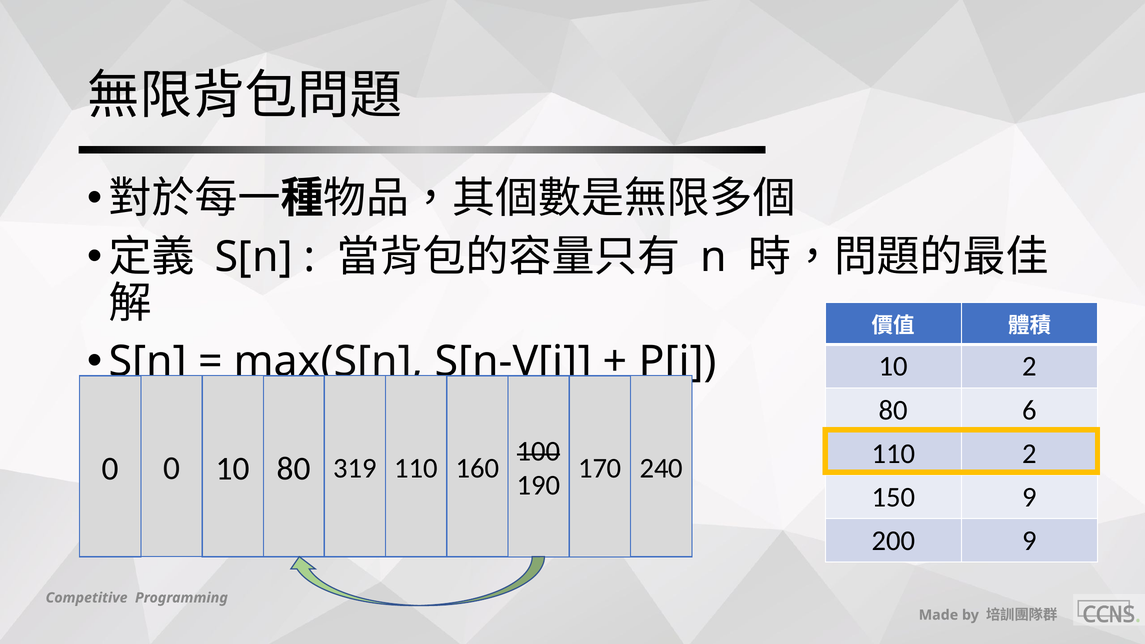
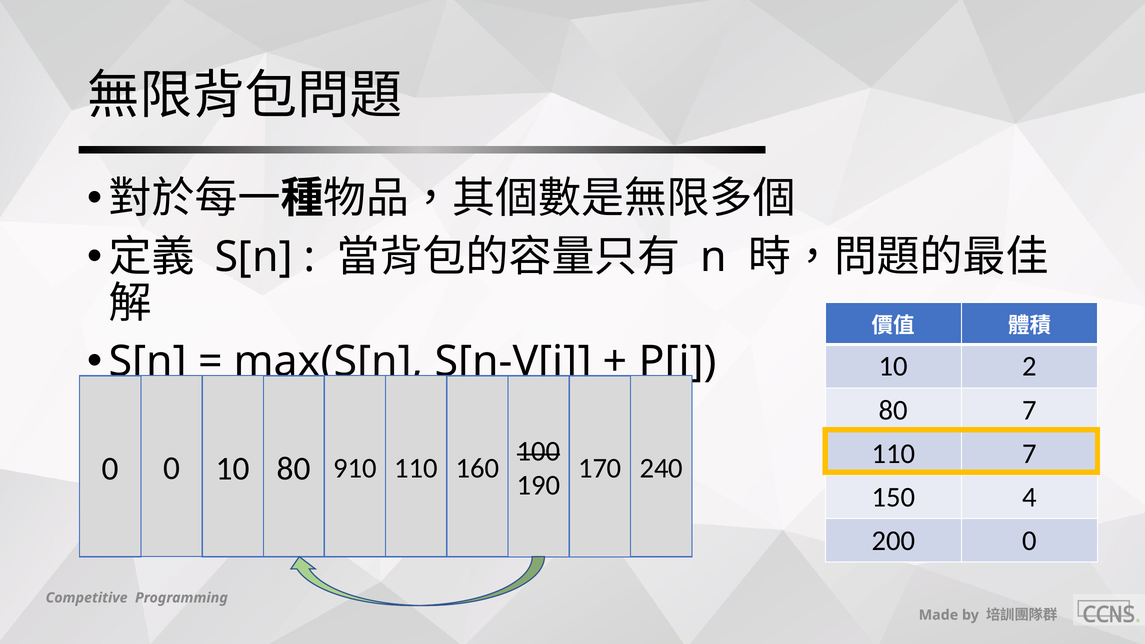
80 6: 6 -> 7
110 2: 2 -> 7
319: 319 -> 910
150 9: 9 -> 4
200 9: 9 -> 0
